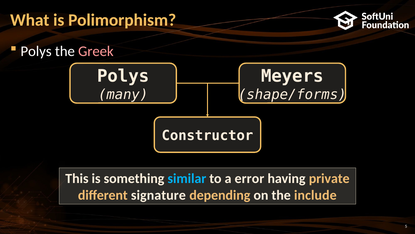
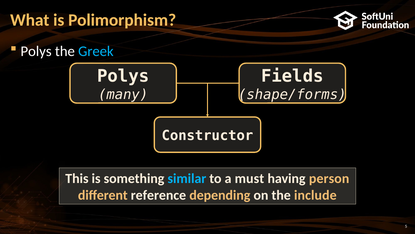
Greek colour: pink -> light blue
Meyers: Meyers -> Fields
error: error -> must
private: private -> person
signature: signature -> reference
